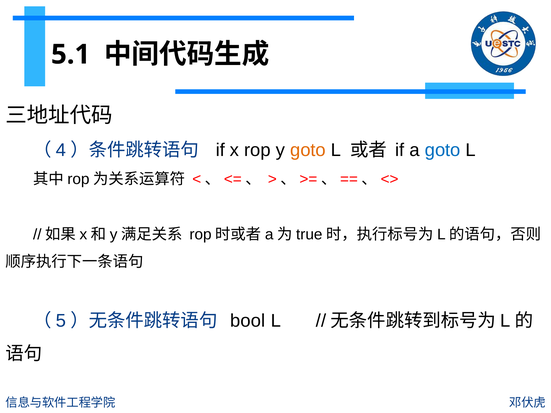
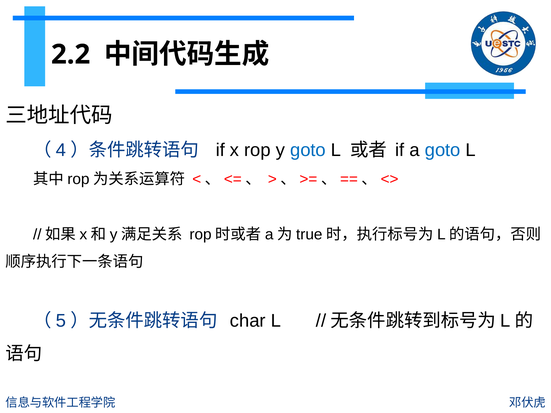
5.1: 5.1 -> 2.2
goto at (308, 150) colour: orange -> blue
bool: bool -> char
